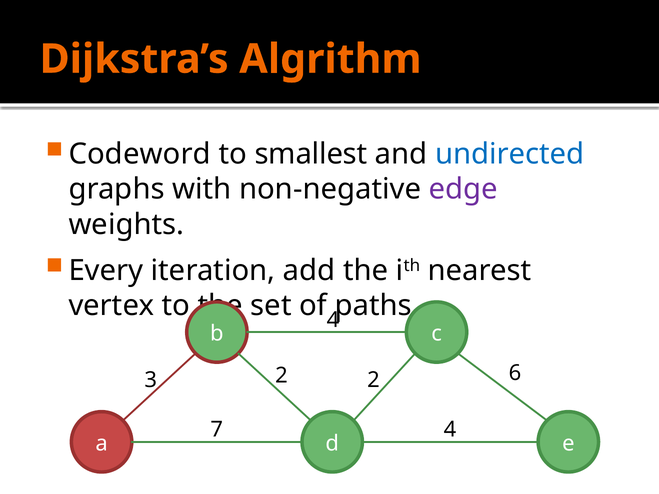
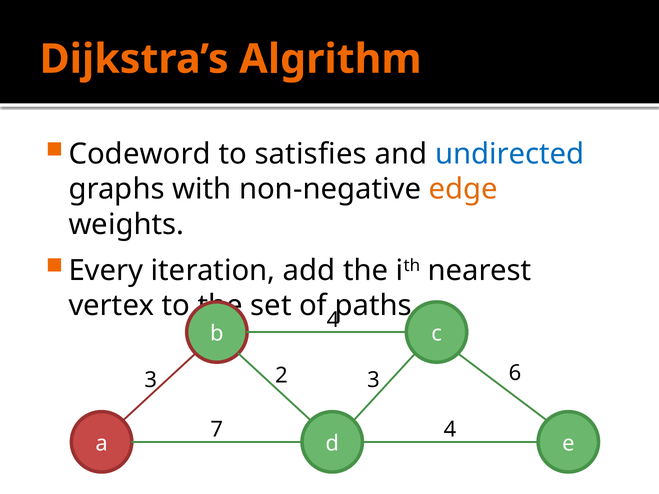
smallest: smallest -> satisfies
edge colour: purple -> orange
2 2: 2 -> 3
